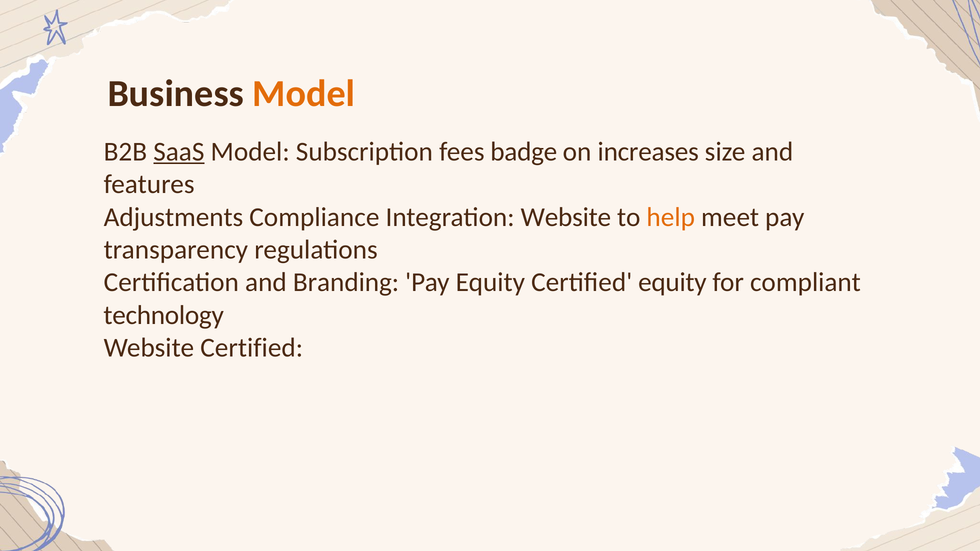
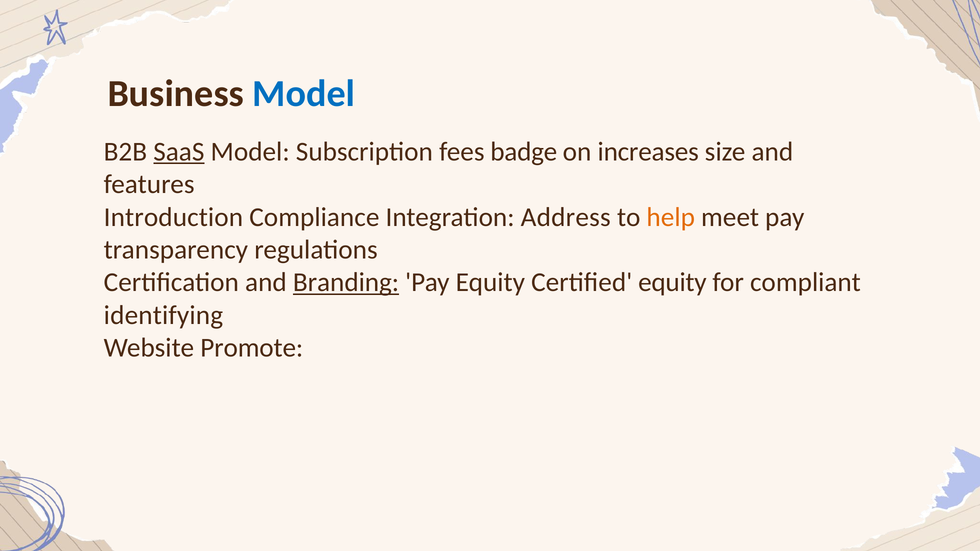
Model at (304, 94) colour: orange -> blue
Adjustments: Adjustments -> Introduction
Integration Website: Website -> Address
Branding underline: none -> present
technology: technology -> identifying
Website Certified: Certified -> Promote
